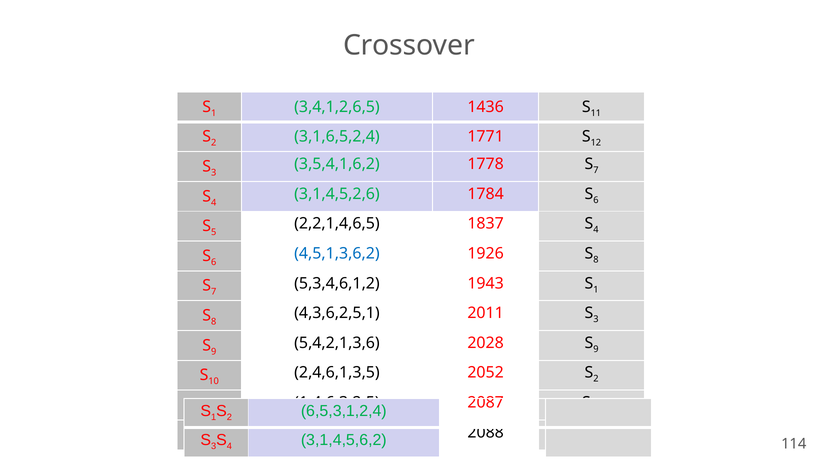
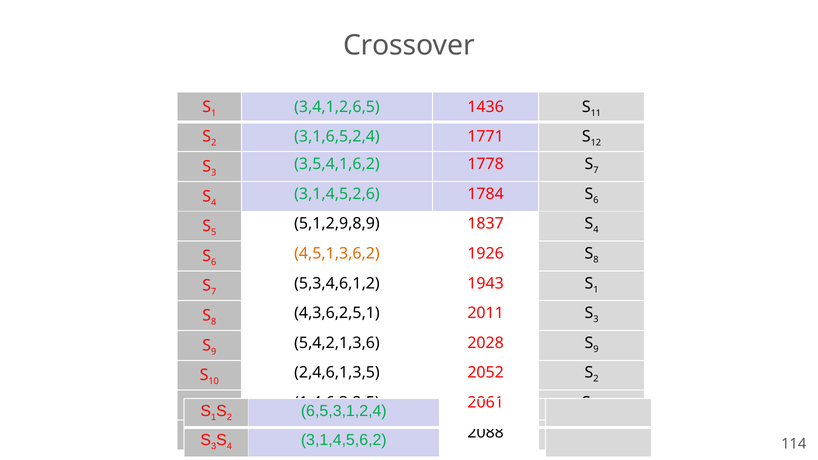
2,2,1,4,6,5: 2,2,1,4,6,5 -> 5,1,2,9,8,9
4,5,1,3,6,2 colour: blue -> orange
2087: 2087 -> 2061
